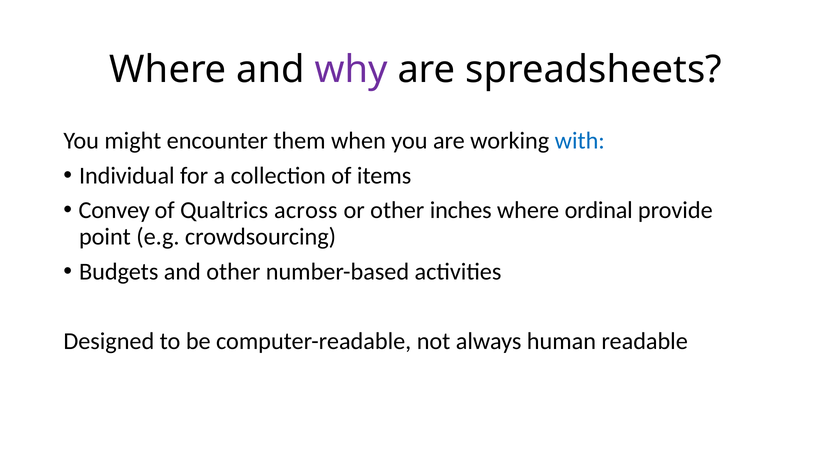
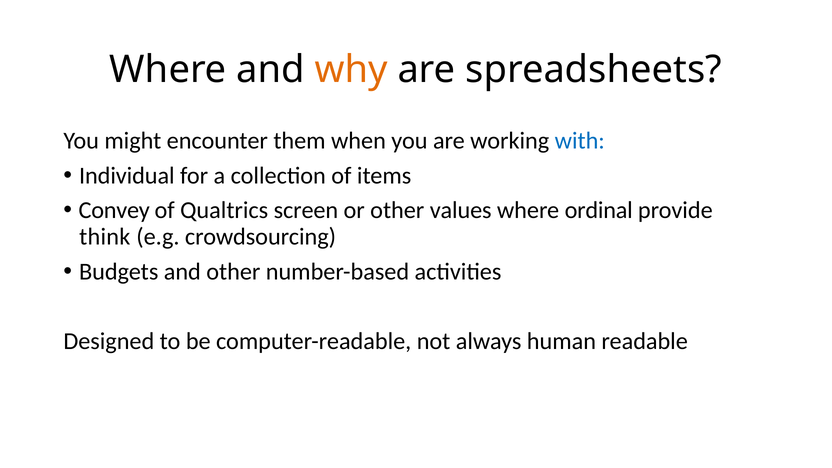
why colour: purple -> orange
across: across -> screen
inches: inches -> values
point: point -> think
